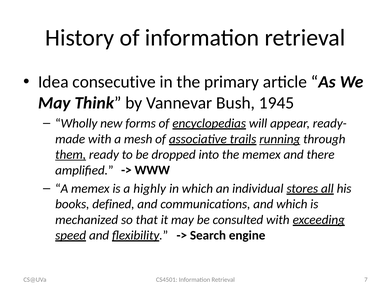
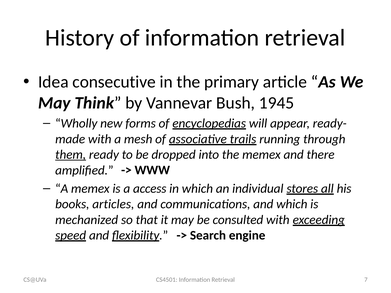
running underline: present -> none
highly: highly -> access
defined: defined -> articles
